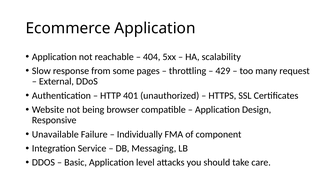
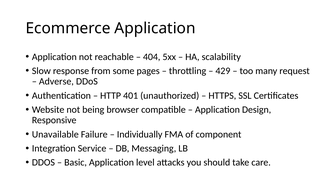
External: External -> Adverse
